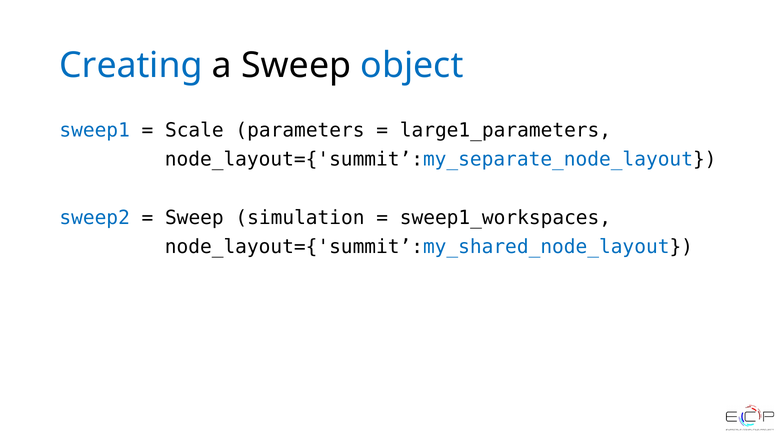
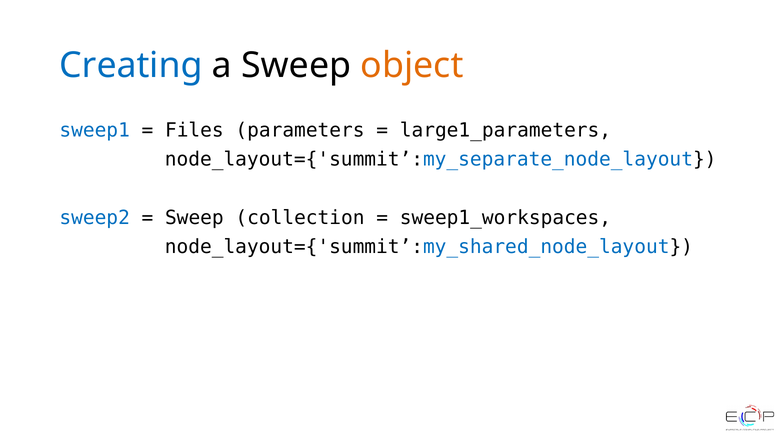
object colour: blue -> orange
Scale: Scale -> Files
simulation: simulation -> collection
